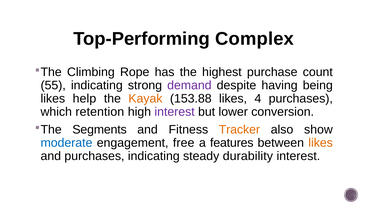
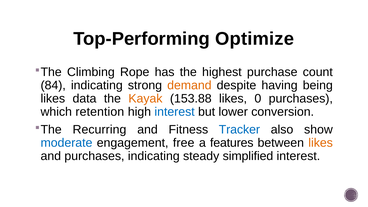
Complex: Complex -> Optimize
55: 55 -> 84
demand colour: purple -> orange
help: help -> data
4: 4 -> 0
interest at (175, 112) colour: purple -> blue
Segments: Segments -> Recurring
Tracker colour: orange -> blue
durability: durability -> simplified
